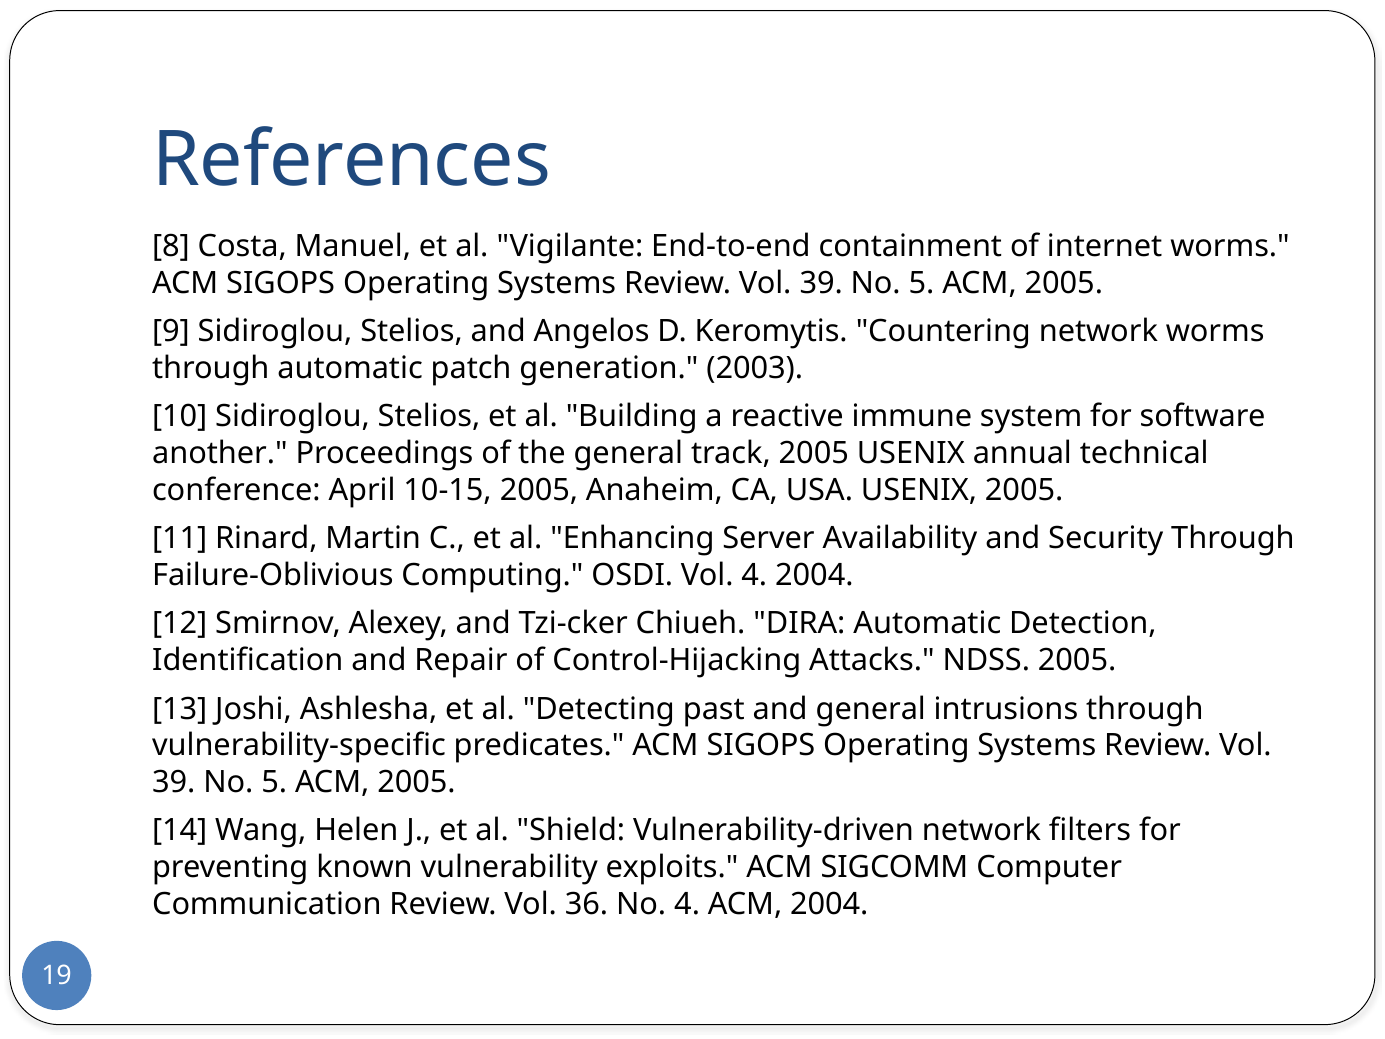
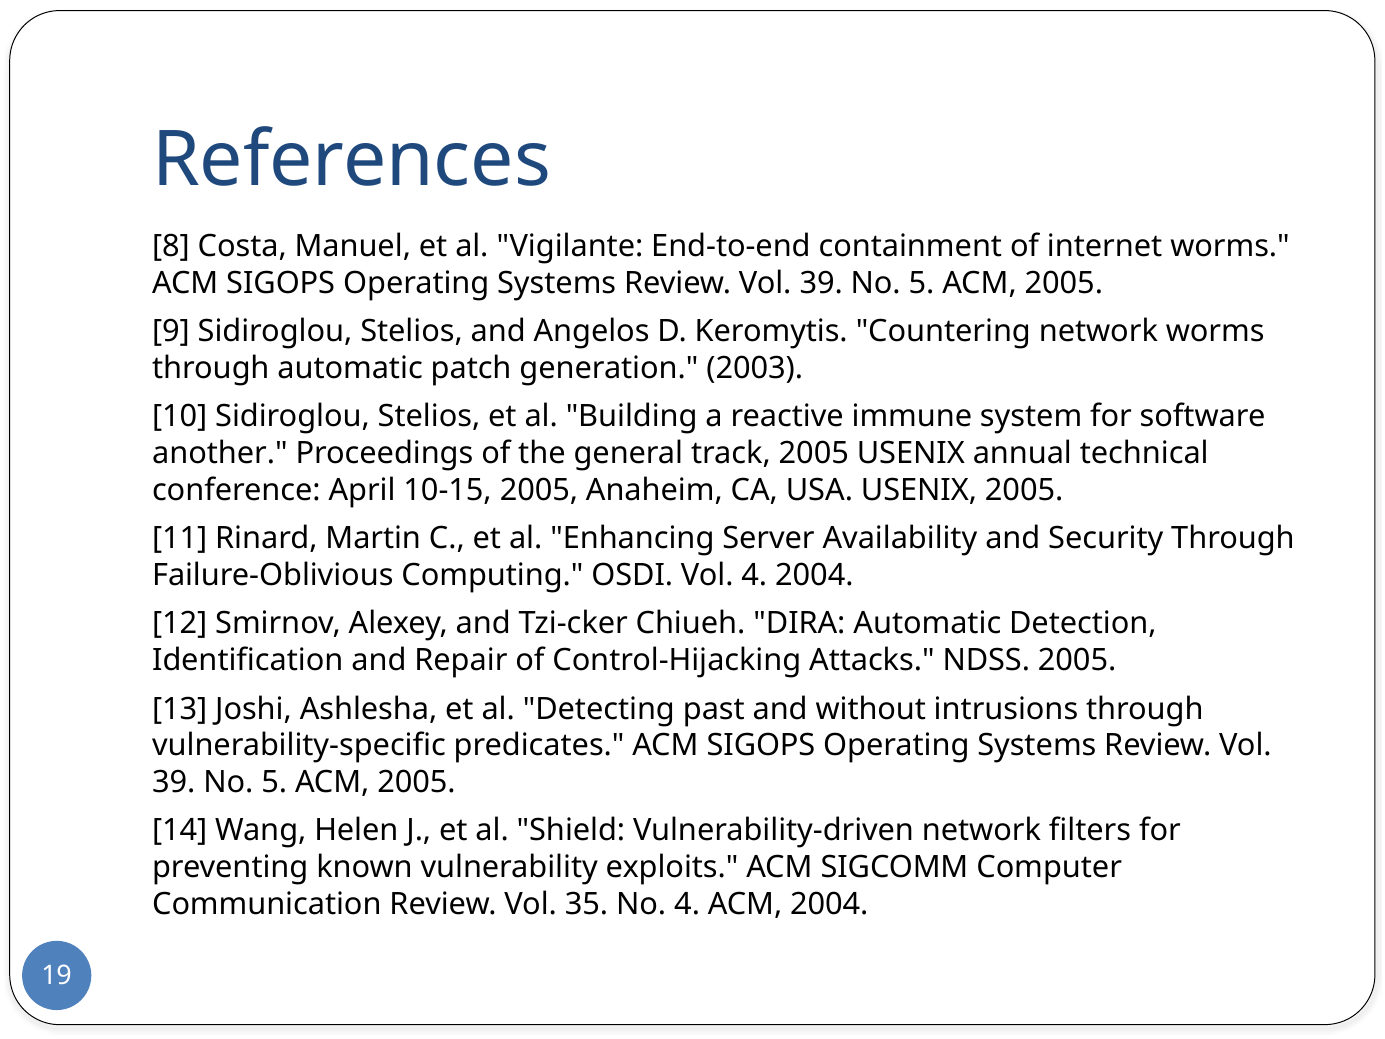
and general: general -> without
36: 36 -> 35
